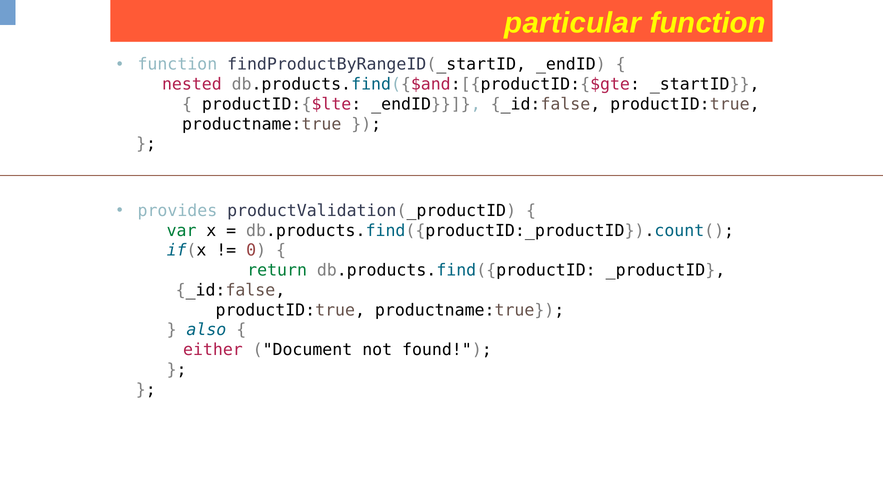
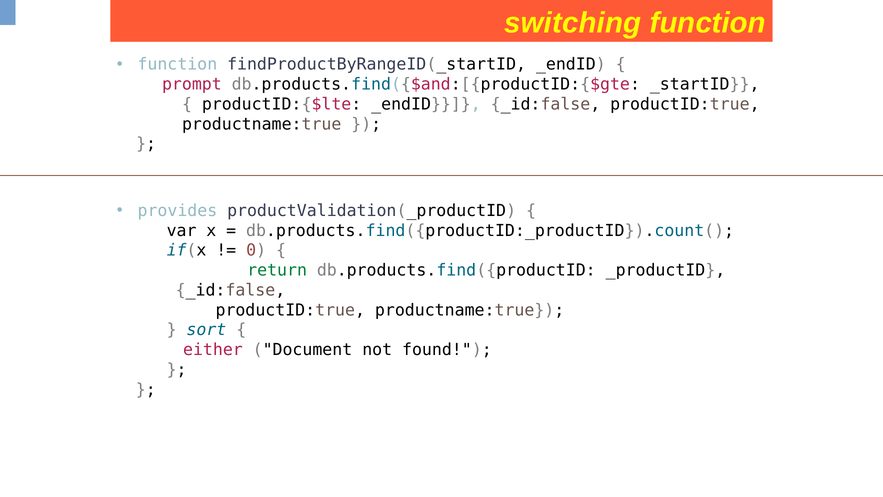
particular: particular -> switching
nested: nested -> prompt
var colour: green -> black
also: also -> sort
